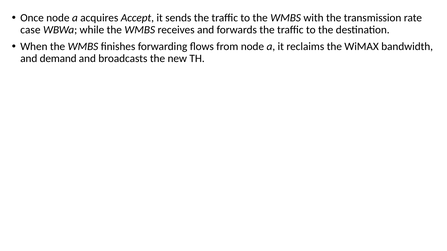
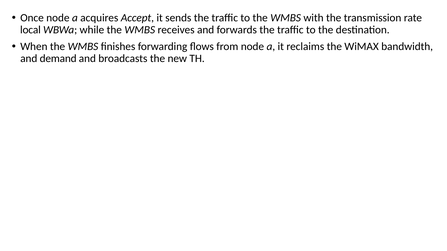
case: case -> local
